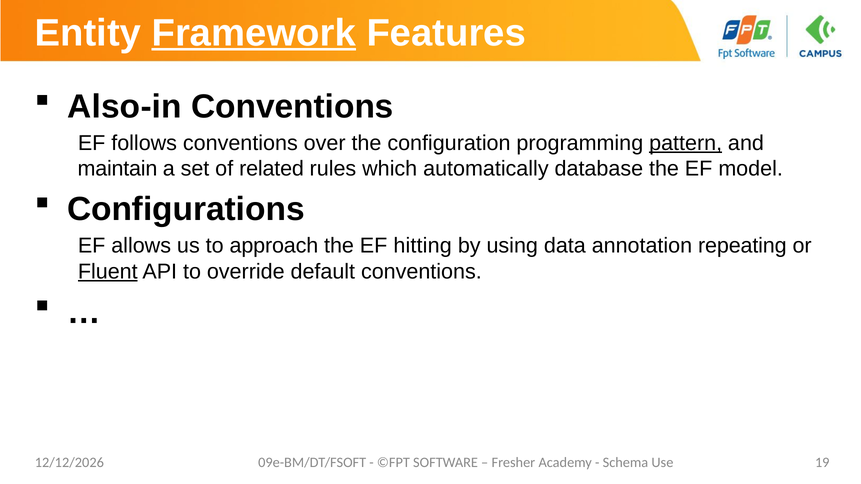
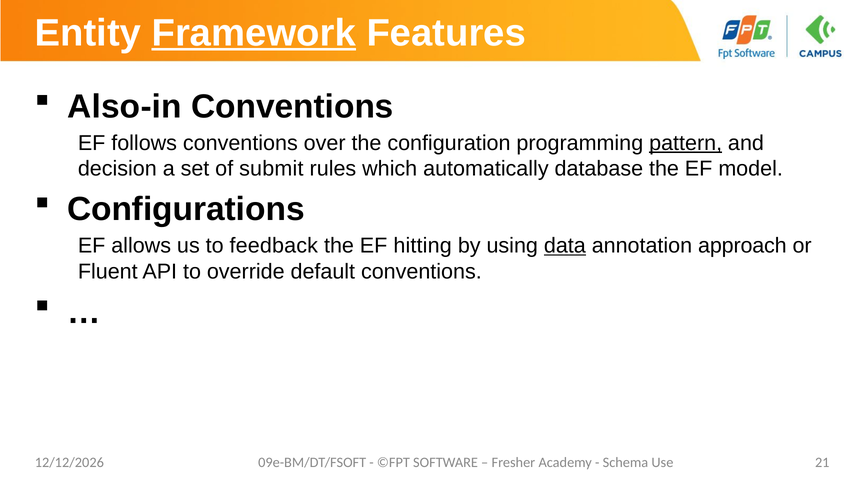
maintain: maintain -> decision
related: related -> submit
approach: approach -> feedback
data underline: none -> present
repeating: repeating -> approach
Fluent underline: present -> none
19: 19 -> 21
